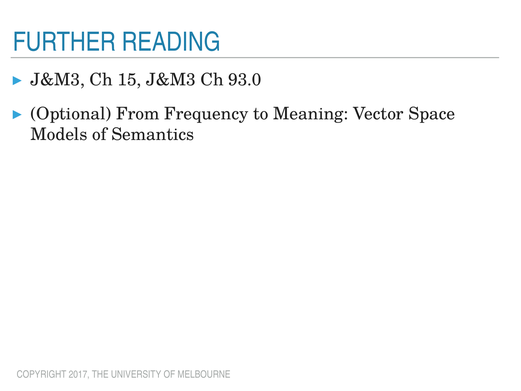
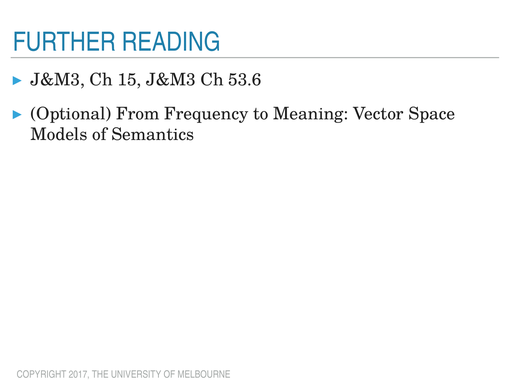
93.0: 93.0 -> 53.6
